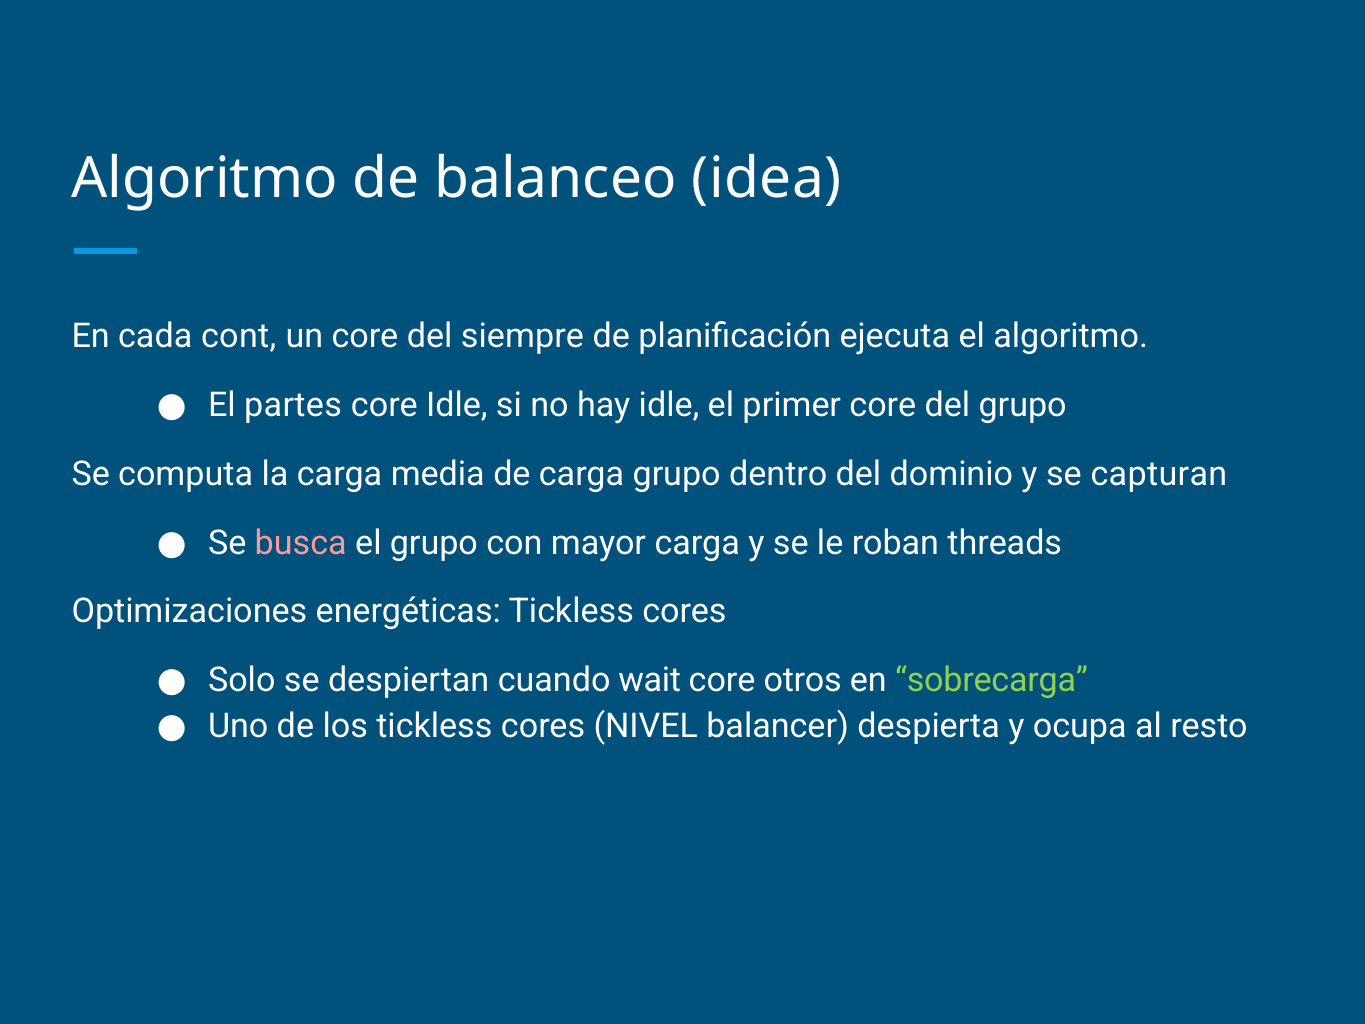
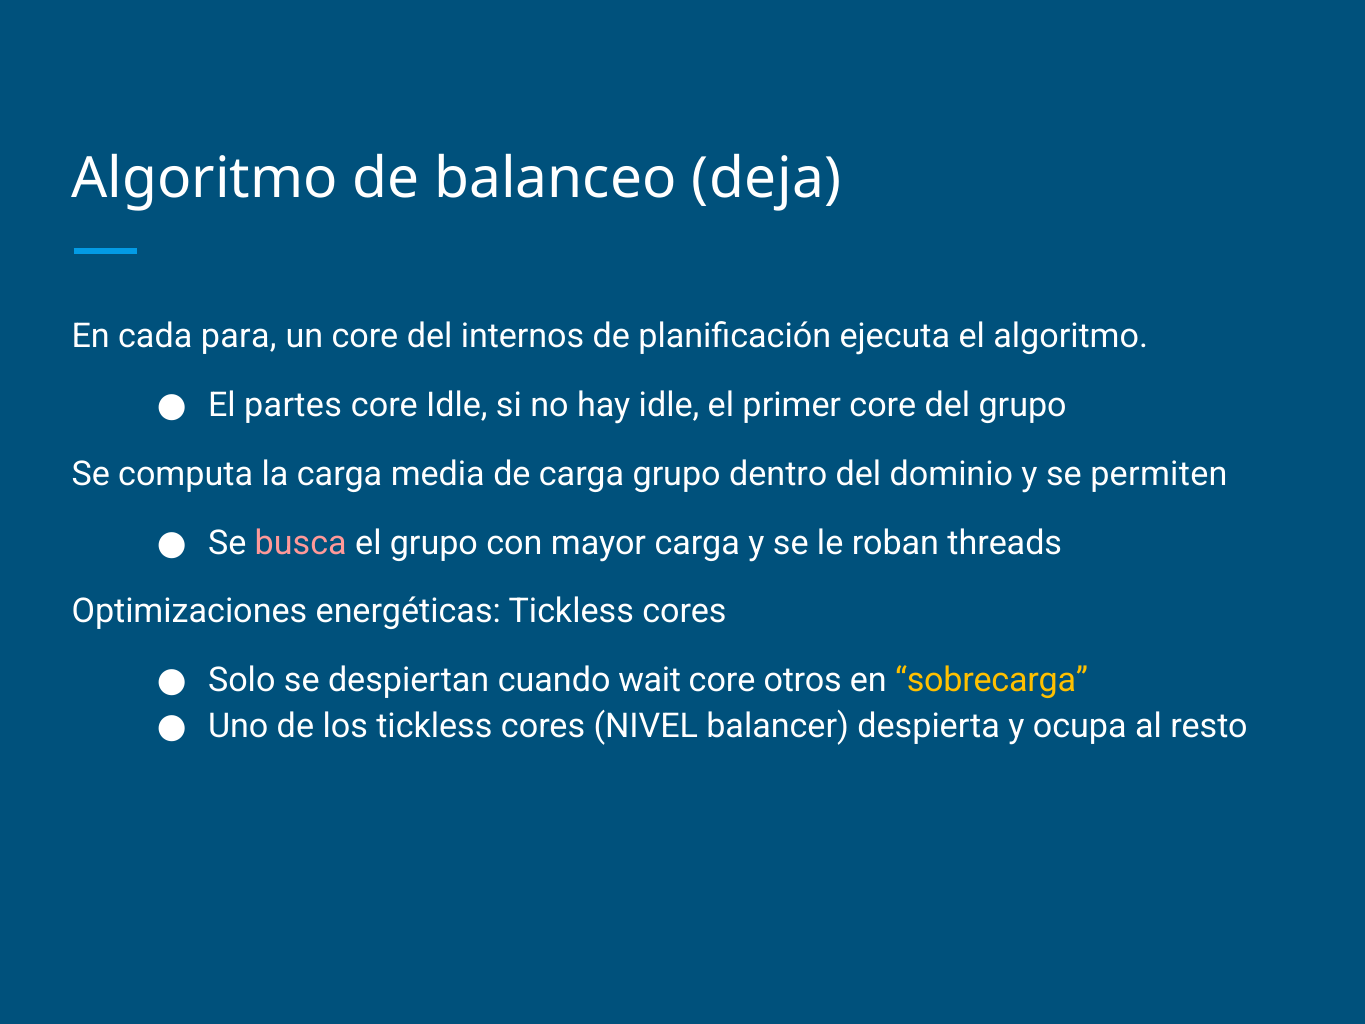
idea: idea -> deja
cont: cont -> para
siempre: siempre -> internos
capturan: capturan -> permiten
sobrecarga colour: light green -> yellow
